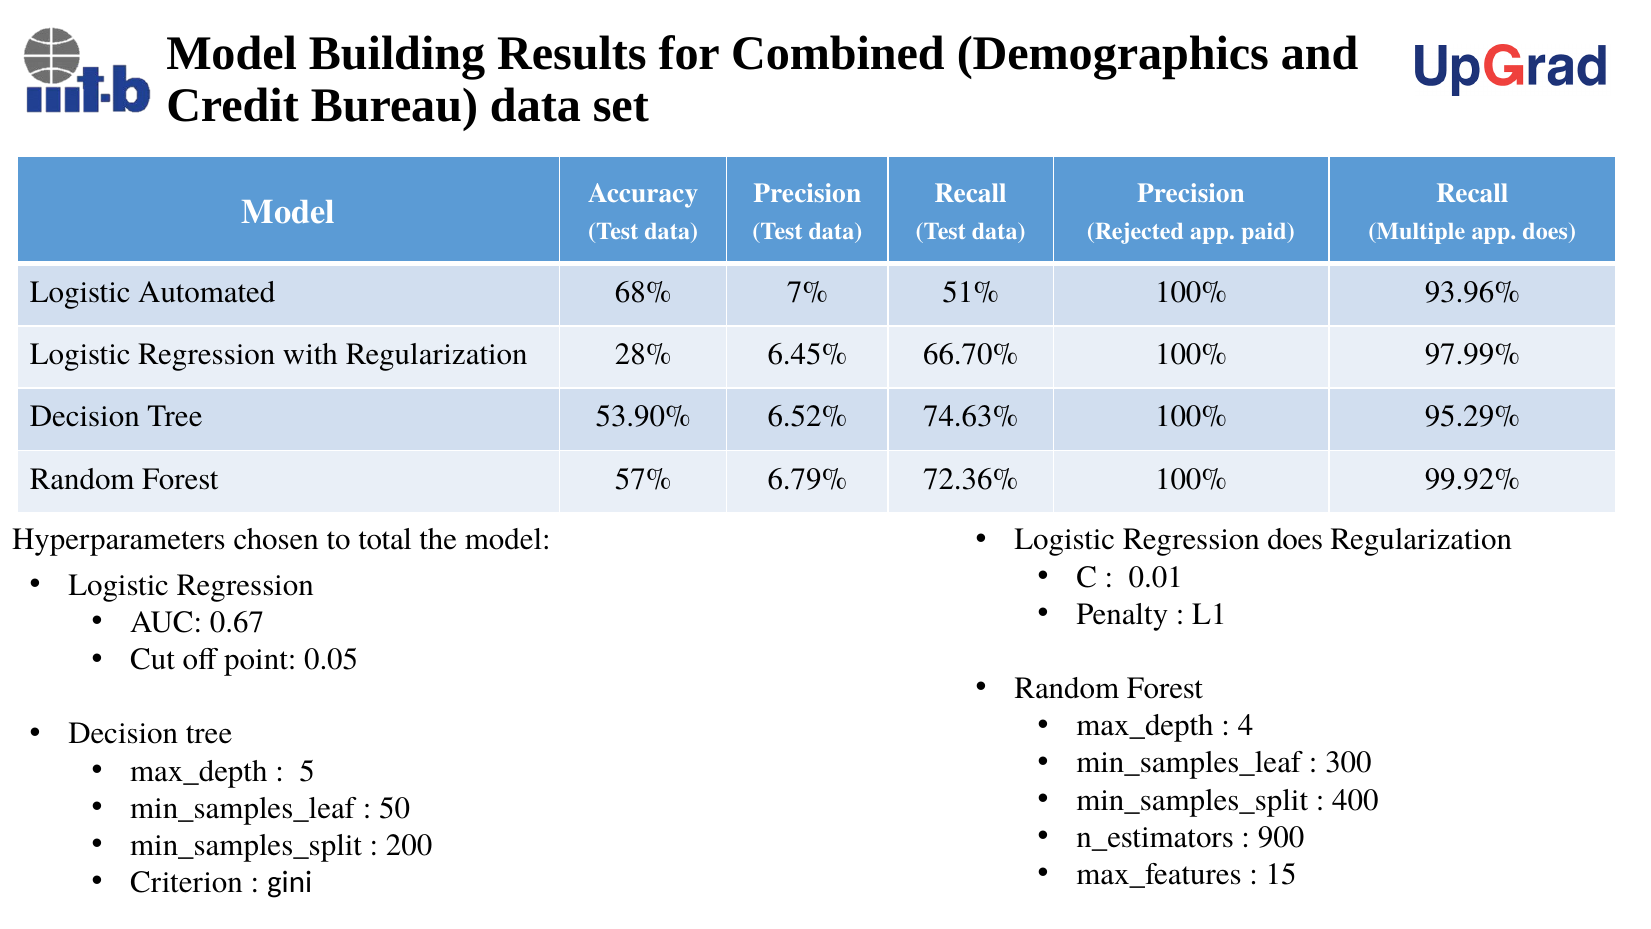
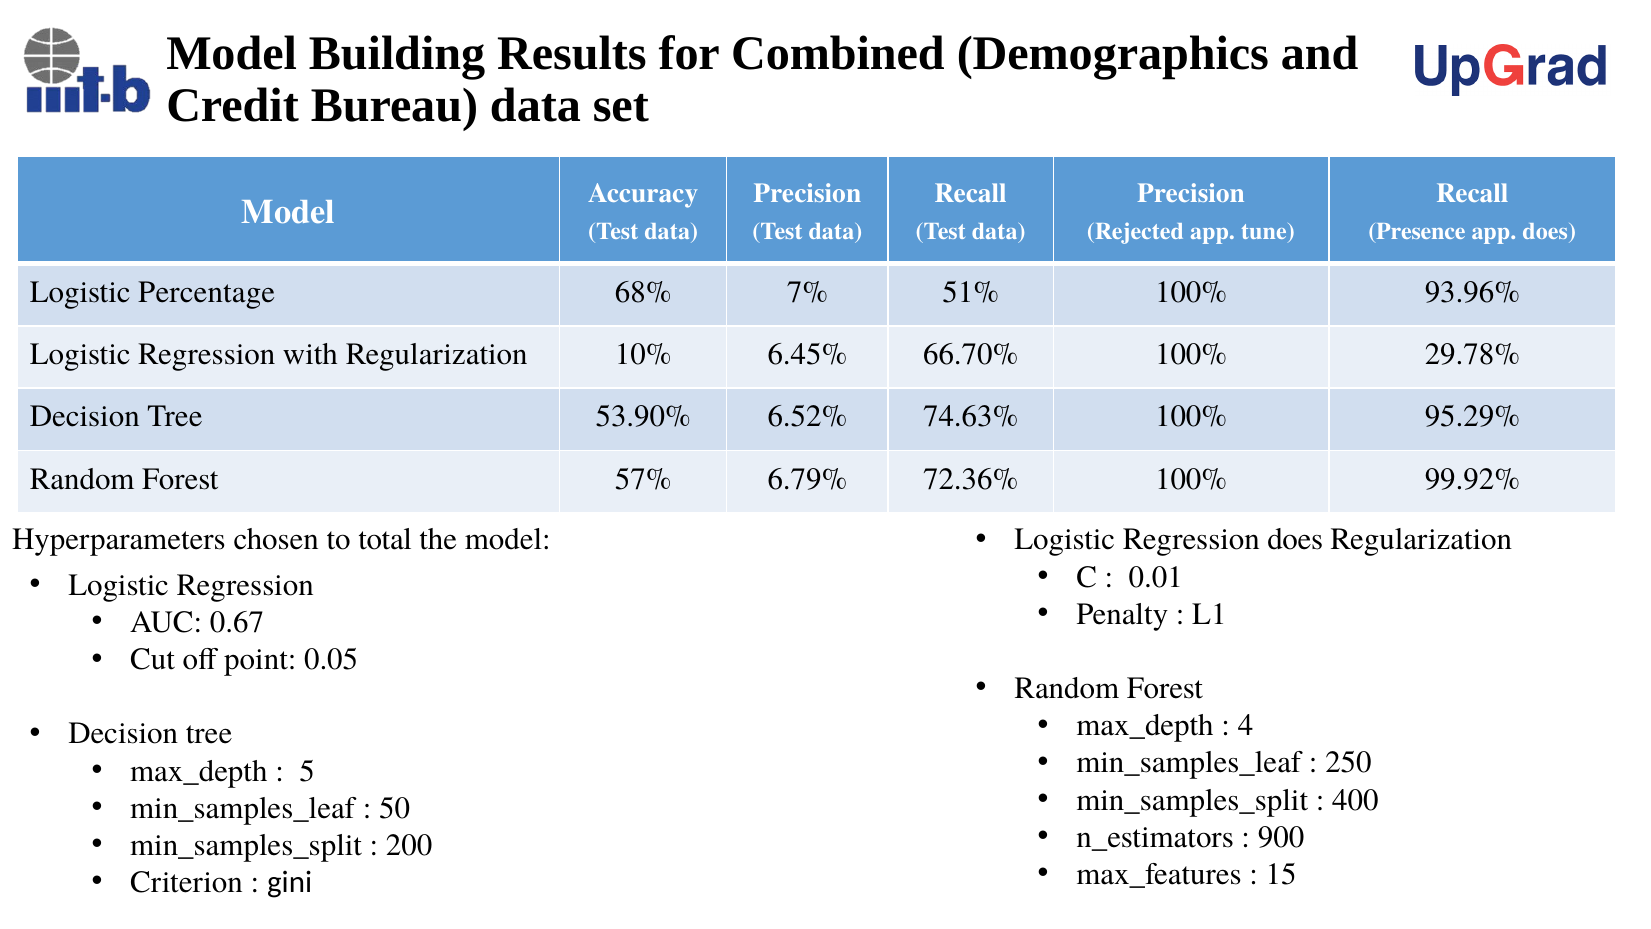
paid: paid -> tune
Multiple: Multiple -> Presence
Automated: Automated -> Percentage
28%: 28% -> 10%
97.99%: 97.99% -> 29.78%
300: 300 -> 250
